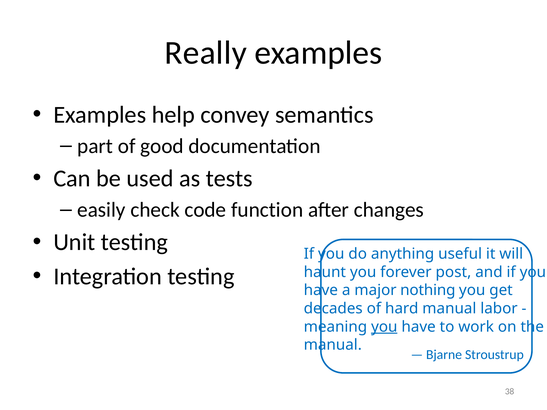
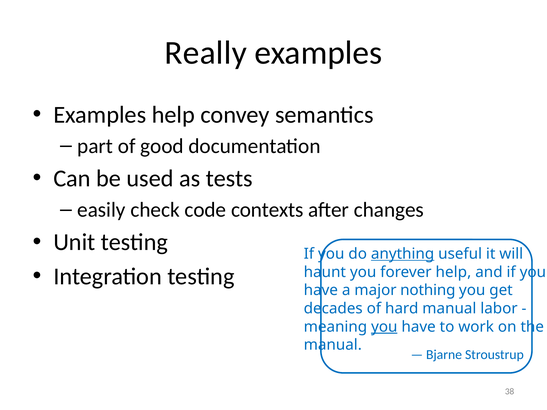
function: function -> contexts
anything underline: none -> present
forever post: post -> help
